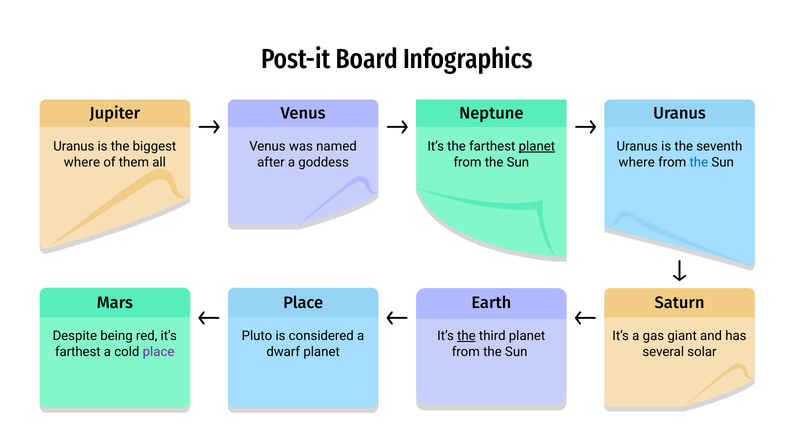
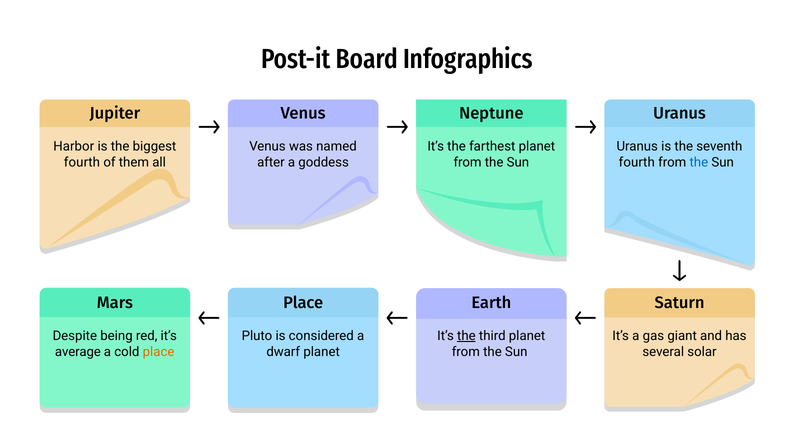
Uranus at (74, 146): Uranus -> Harbor
planet at (537, 146) underline: present -> none
where at (82, 162): where -> fourth
where at (637, 162): where -> fourth
farthest at (78, 351): farthest -> average
place at (159, 351) colour: purple -> orange
